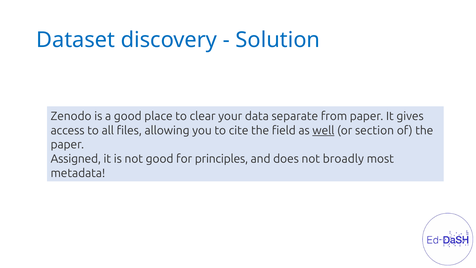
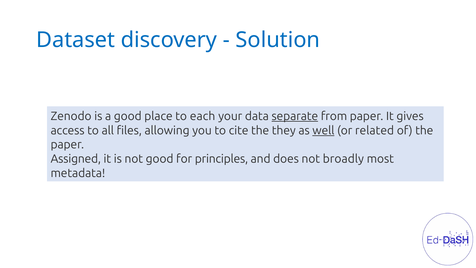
clear: clear -> each
separate underline: none -> present
field: field -> they
section: section -> related
